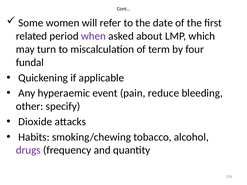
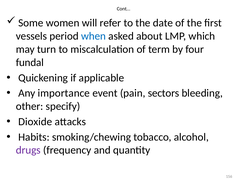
related: related -> vessels
when colour: purple -> blue
hyperaemic: hyperaemic -> importance
reduce: reduce -> sectors
